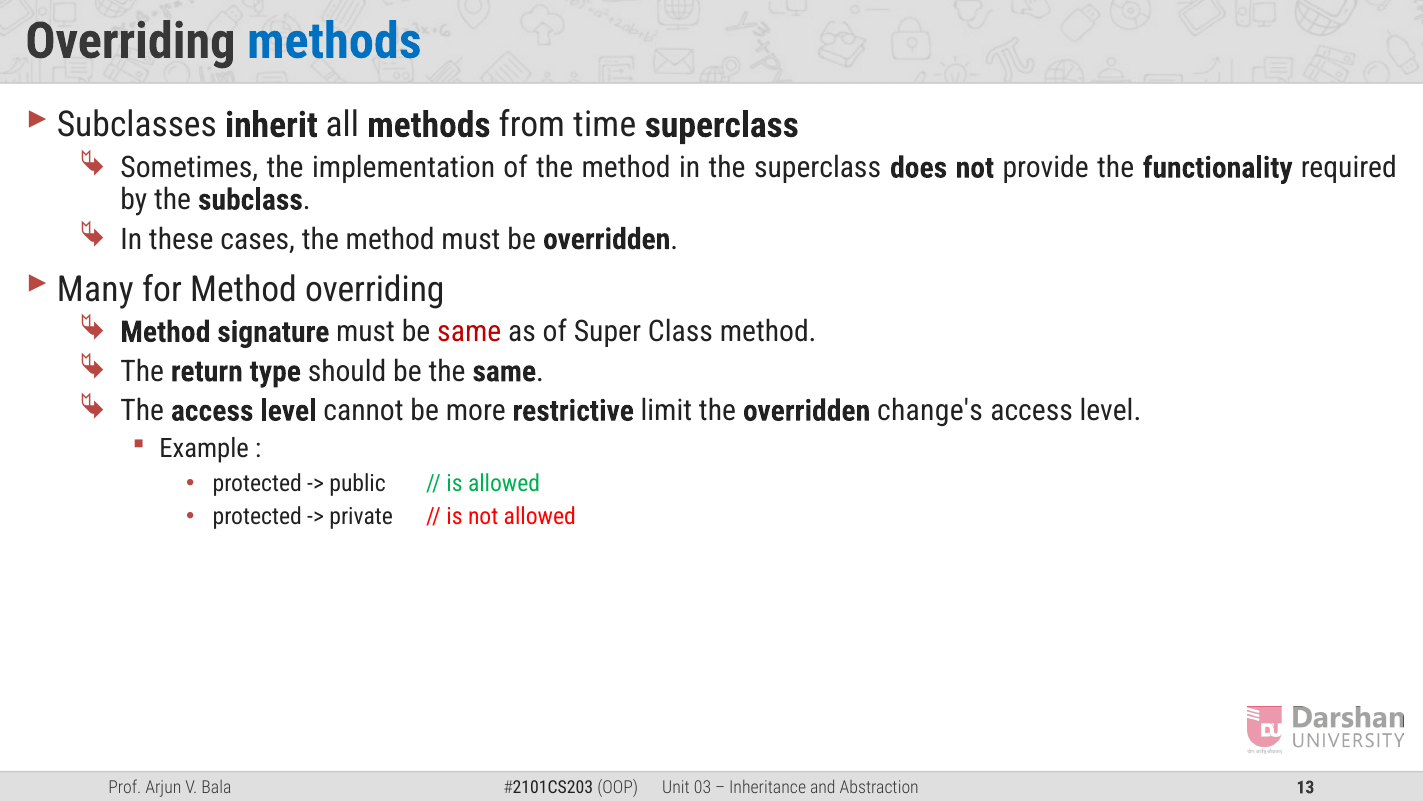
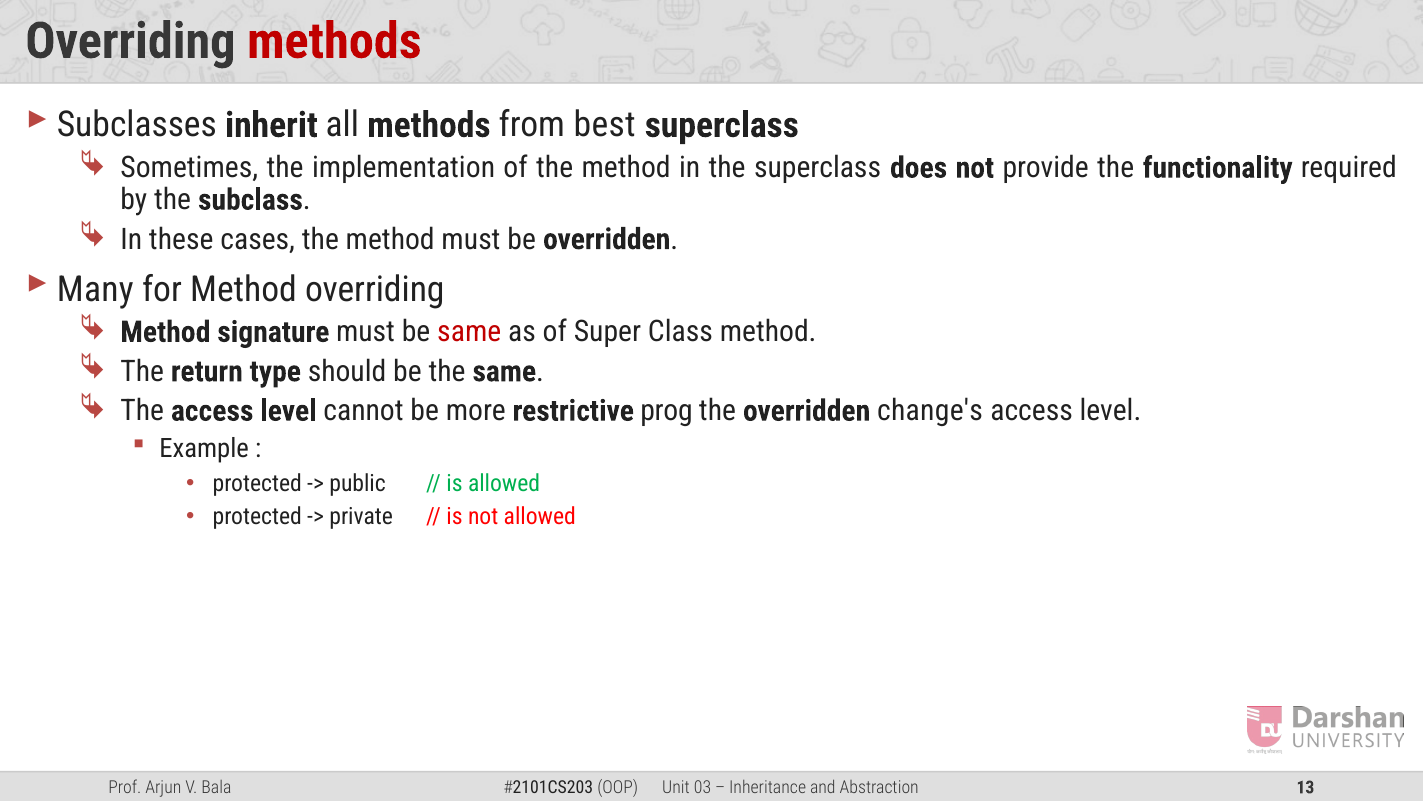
methods at (334, 41) colour: blue -> red
time: time -> best
limit: limit -> prog
